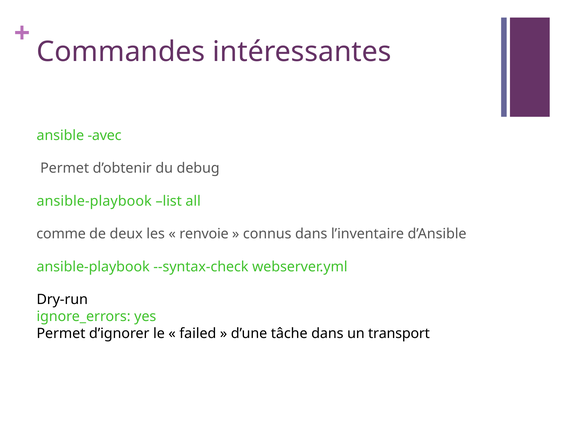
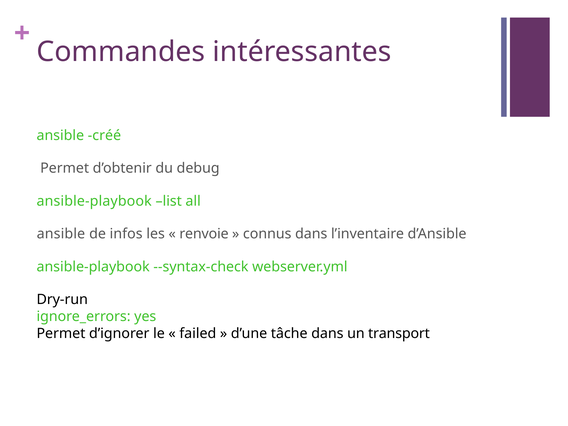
avec: avec -> créé
comme at (61, 234): comme -> ansible
deux: deux -> infos
